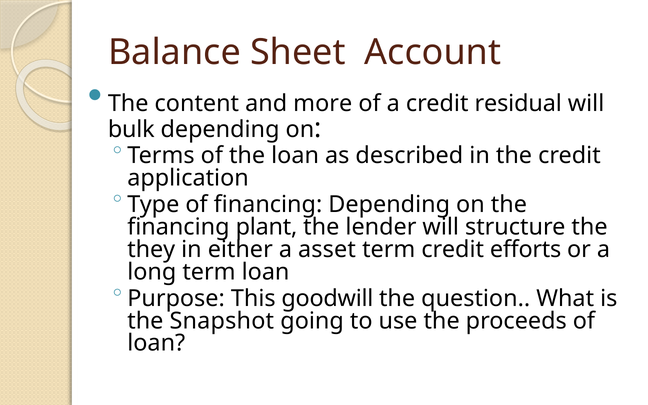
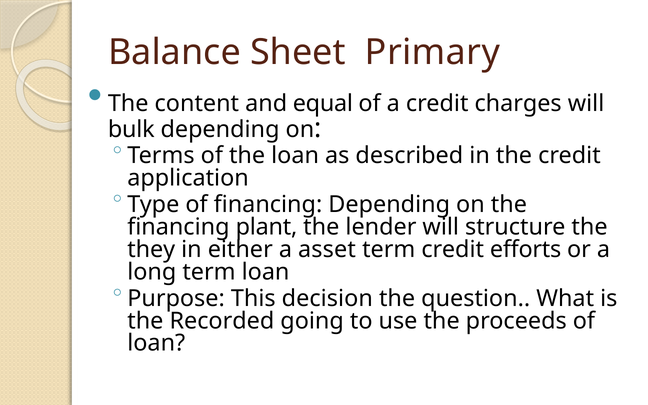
Account: Account -> Primary
more: more -> equal
residual: residual -> charges
goodwill: goodwill -> decision
Snapshot: Snapshot -> Recorded
